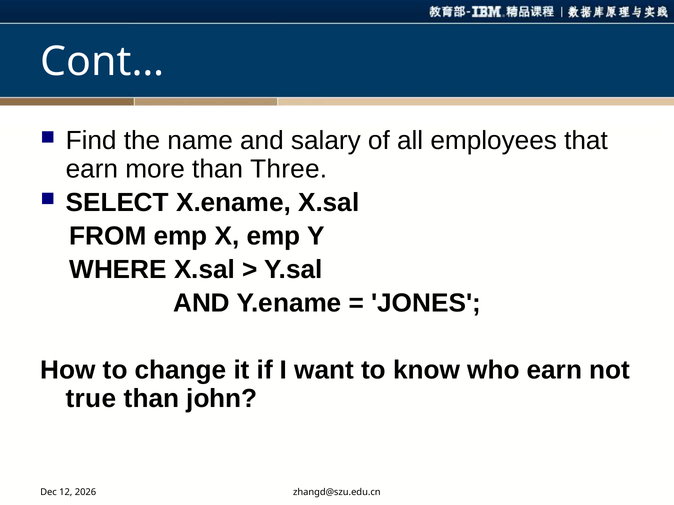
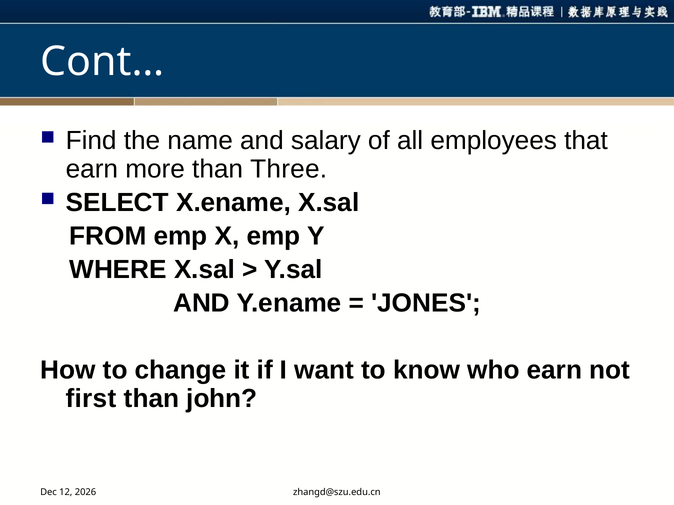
true: true -> first
